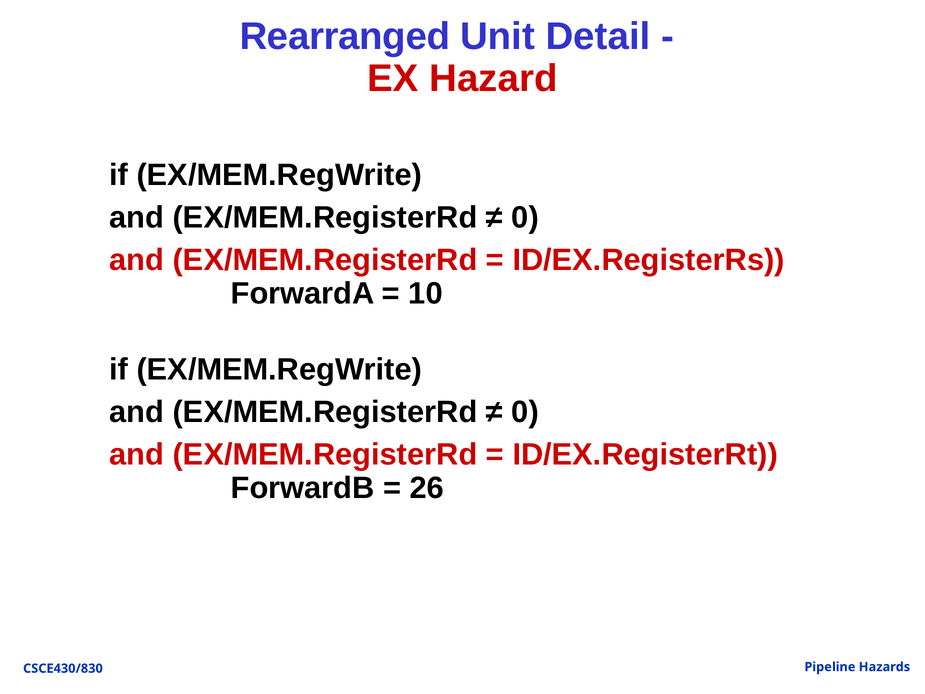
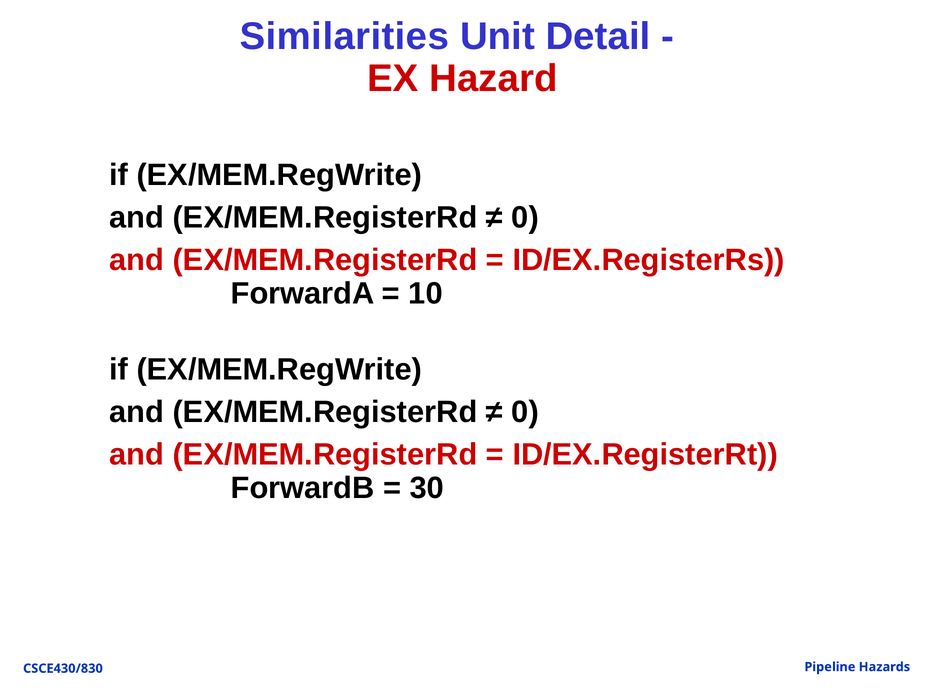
Rearranged: Rearranged -> Similarities
26: 26 -> 30
